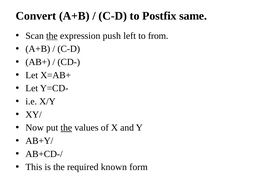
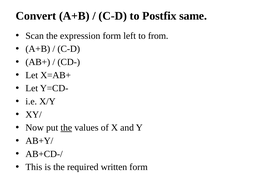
the at (52, 36) underline: present -> none
expression push: push -> form
known: known -> written
